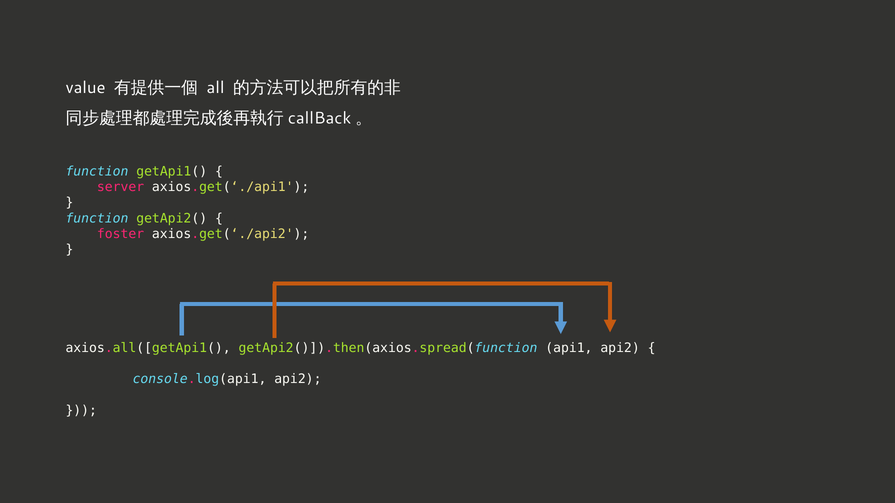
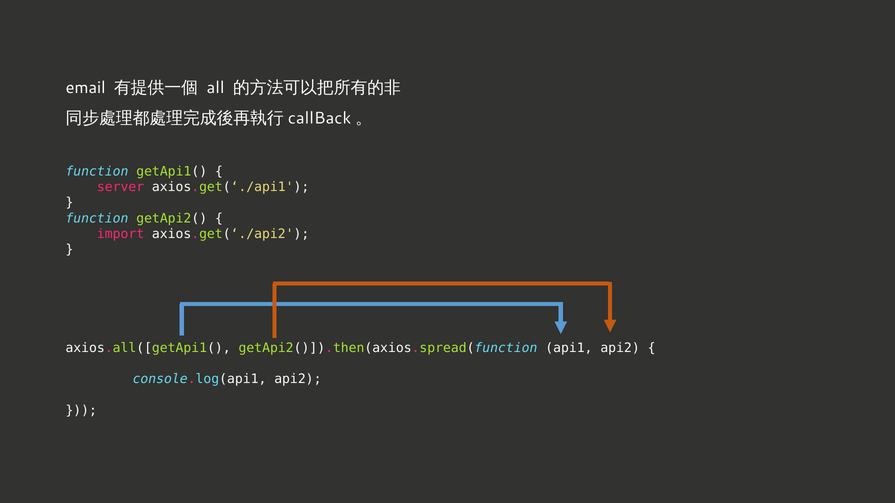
value: value -> email
foster: foster -> import
